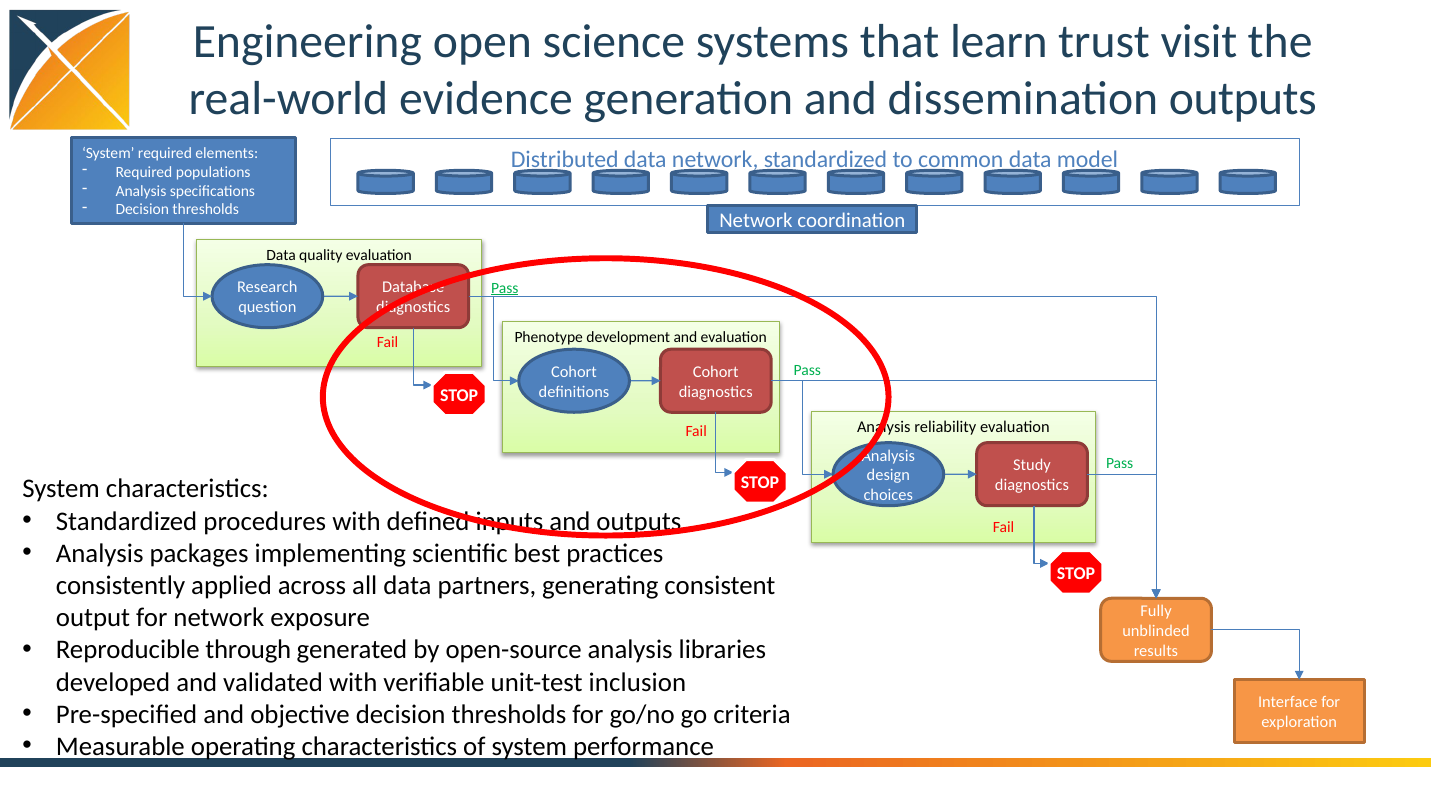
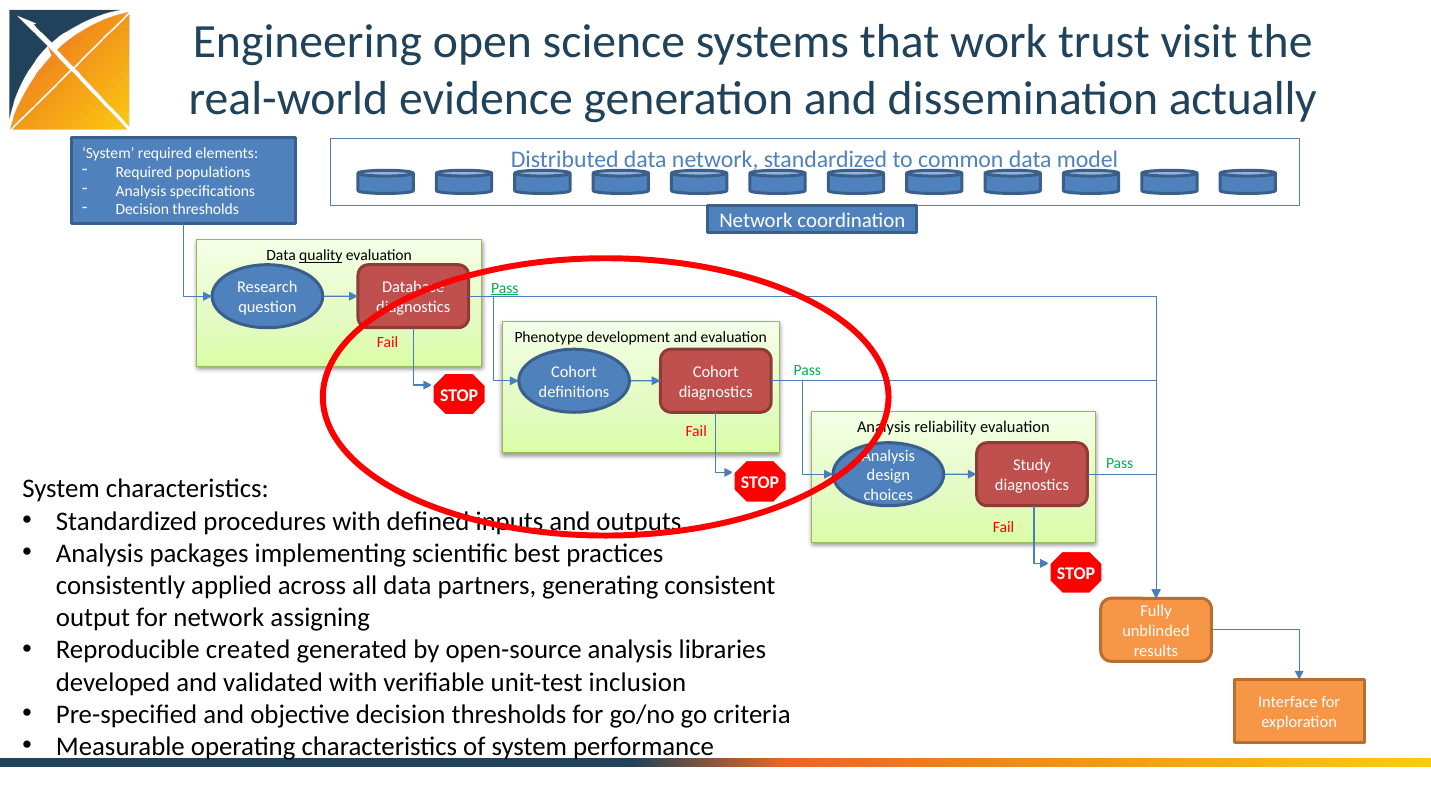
learn: learn -> work
dissemination outputs: outputs -> actually
quality underline: none -> present
exposure: exposure -> assigning
through: through -> created
